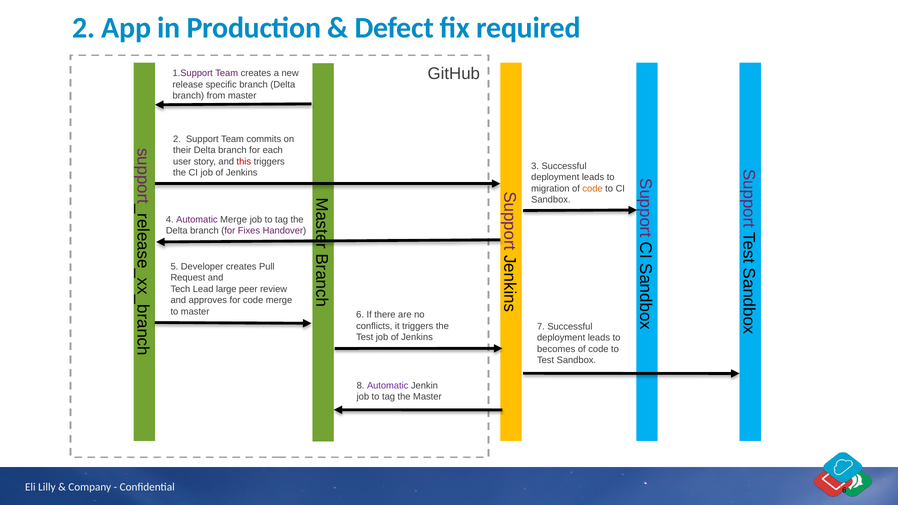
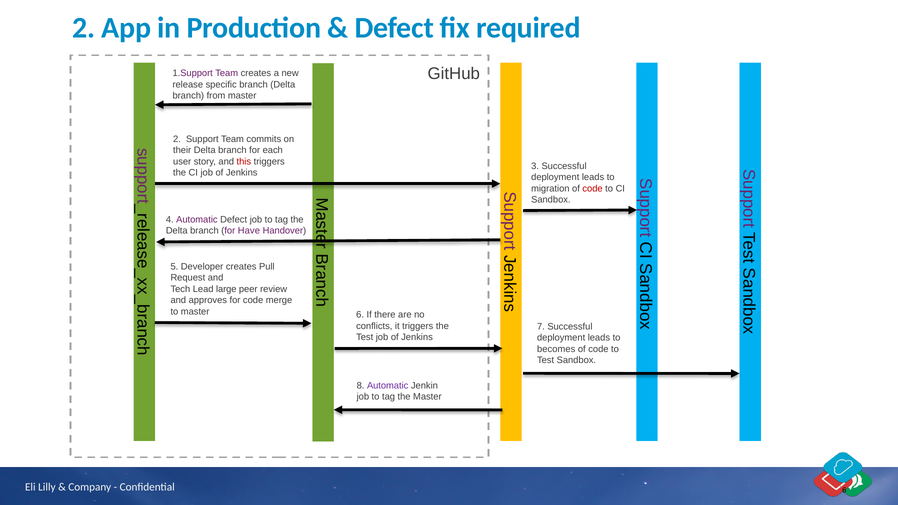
code at (593, 188) colour: orange -> red
Automatic Merge: Merge -> Defect
Fixes: Fixes -> Have
